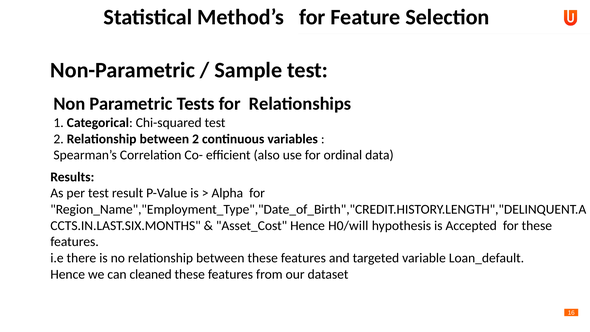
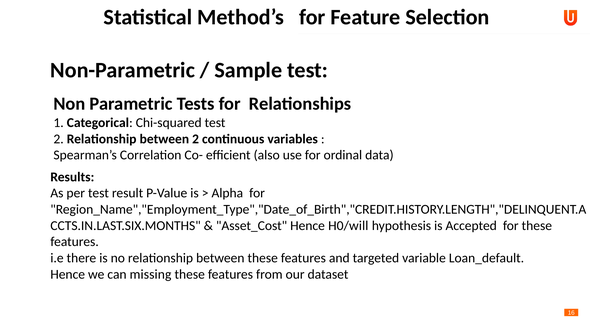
cleaned: cleaned -> missing
